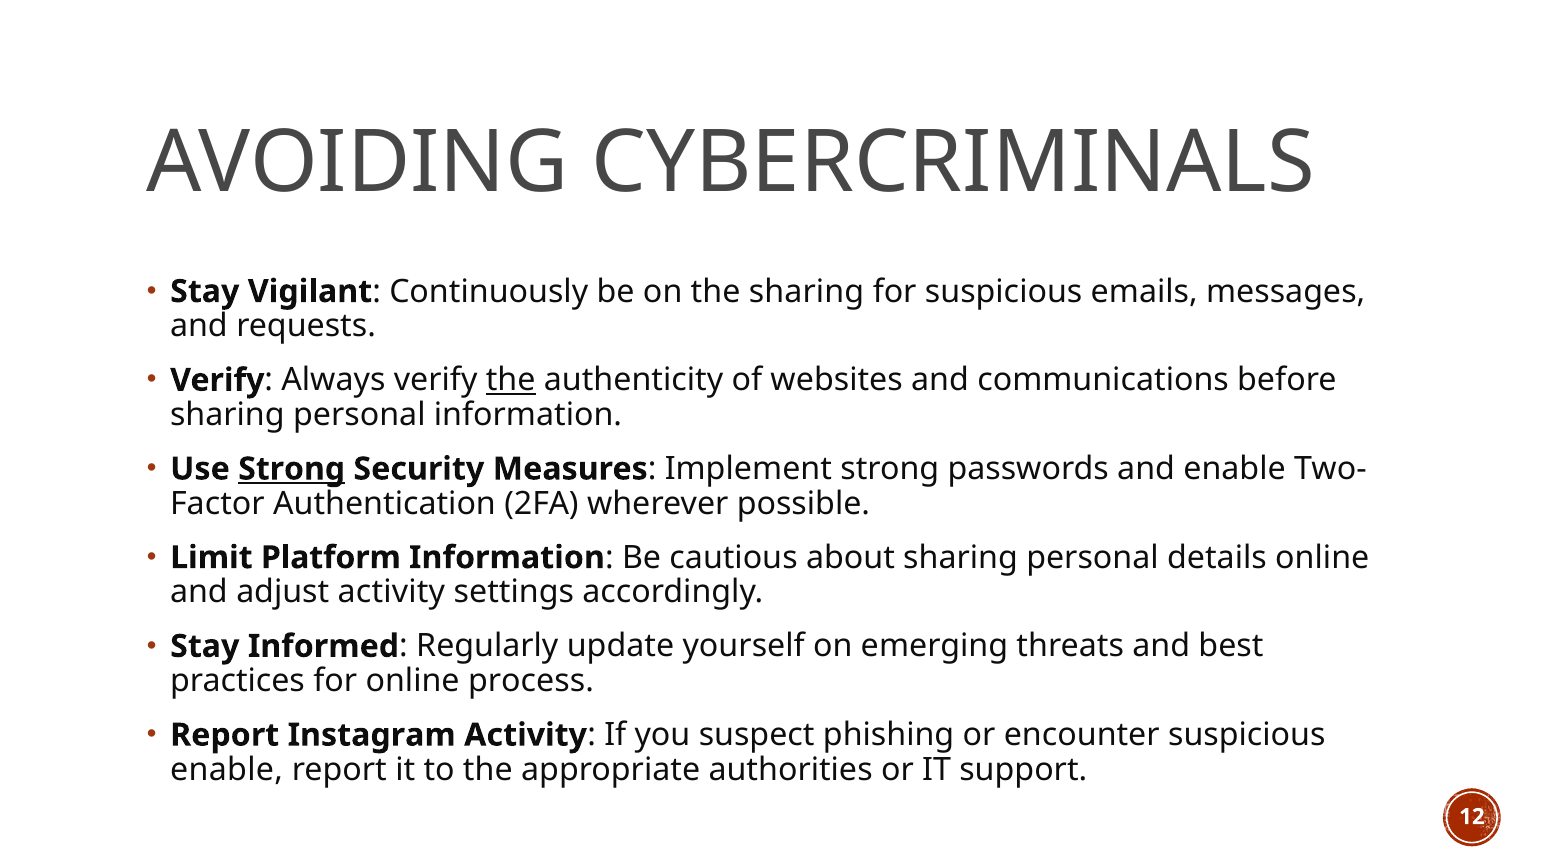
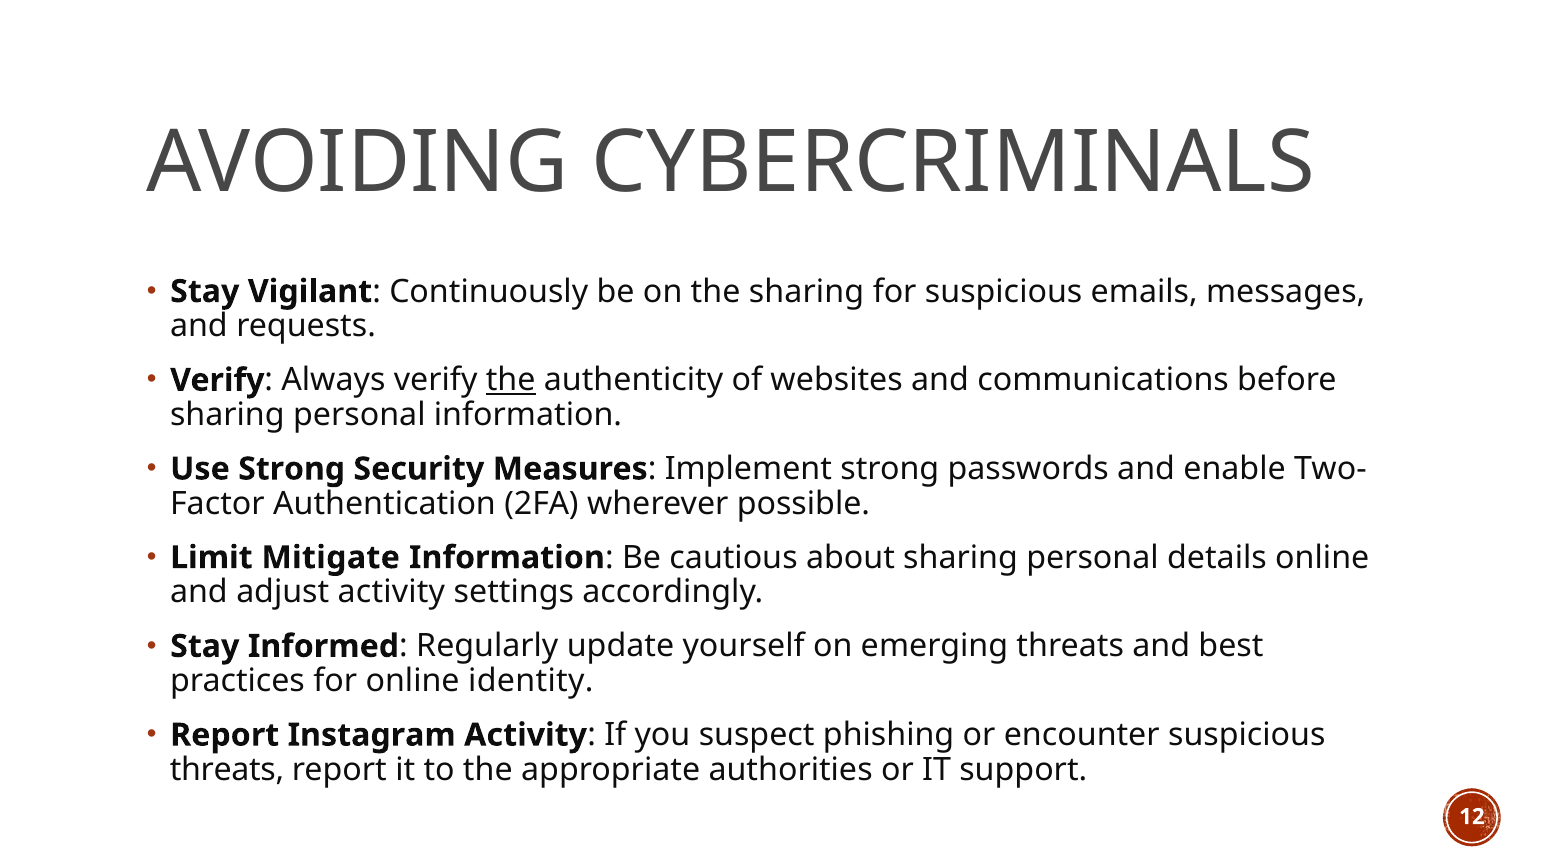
Strong at (292, 469) underline: present -> none
Platform: Platform -> Mitigate
process: process -> identity
enable at (227, 770): enable -> threats
